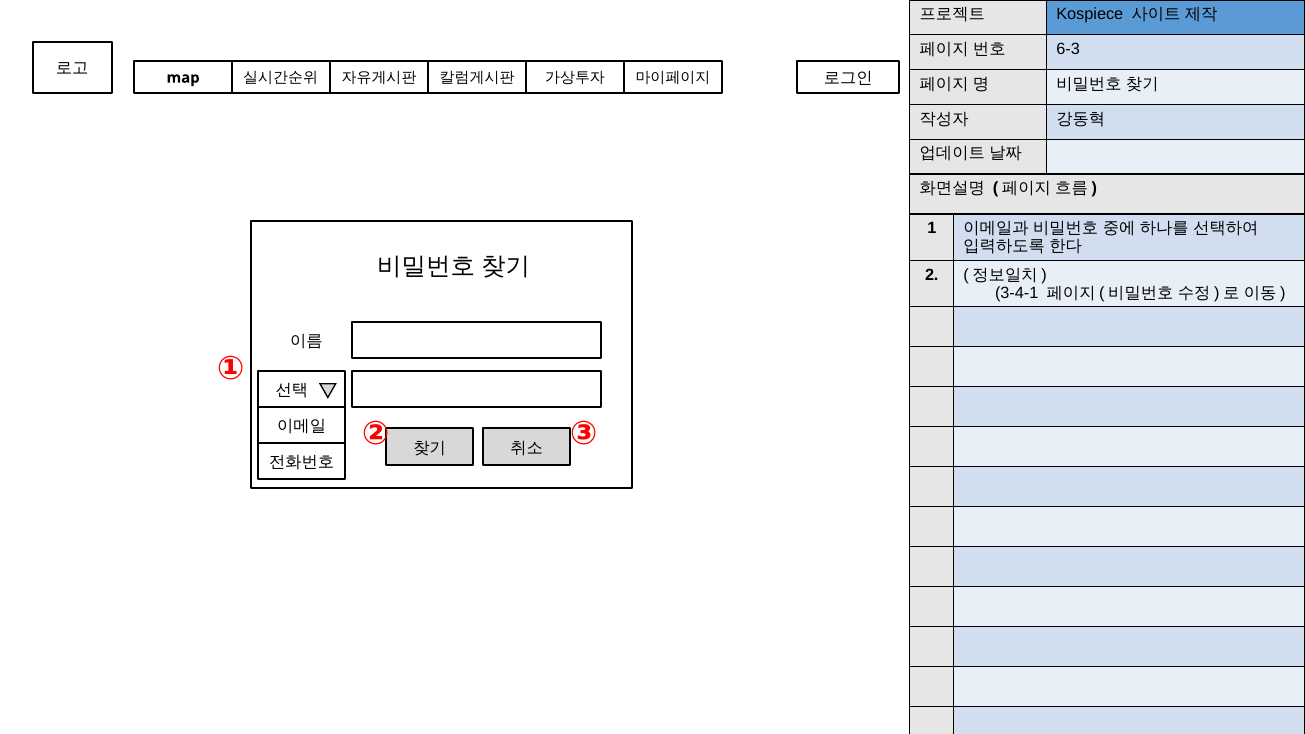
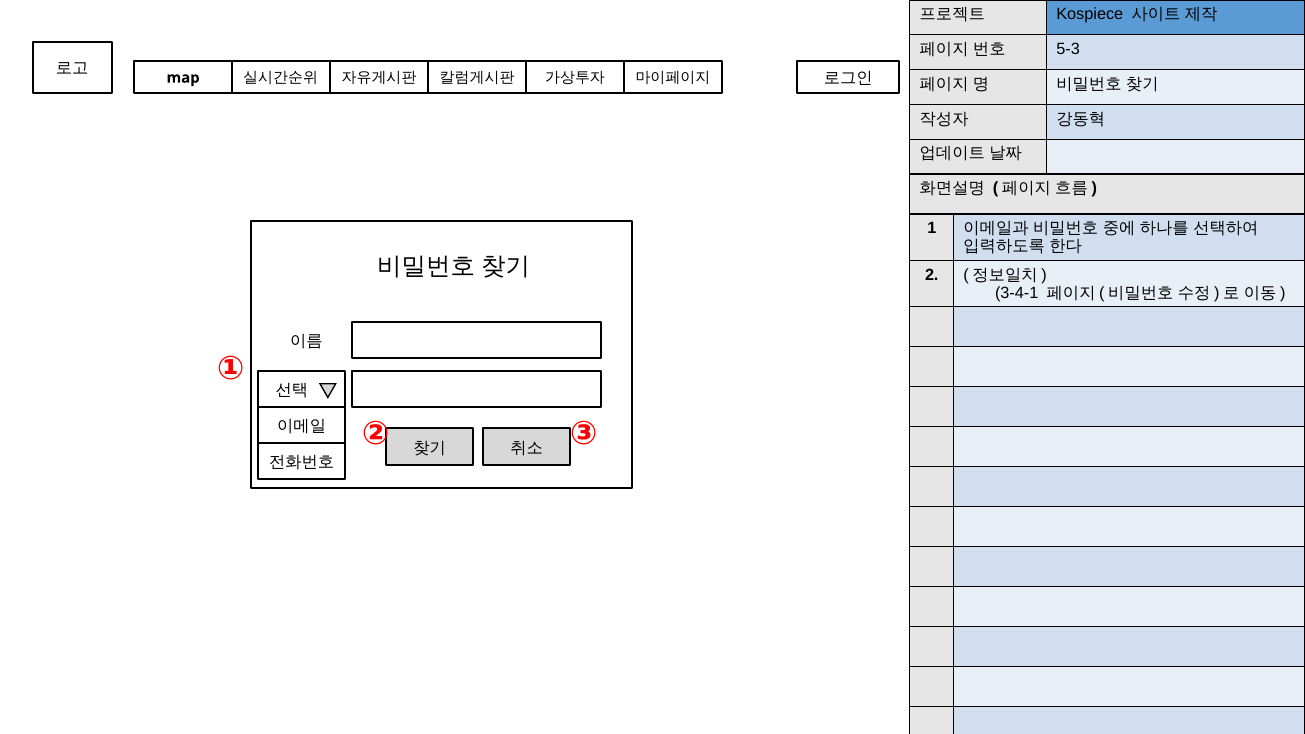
6-3: 6-3 -> 5-3
